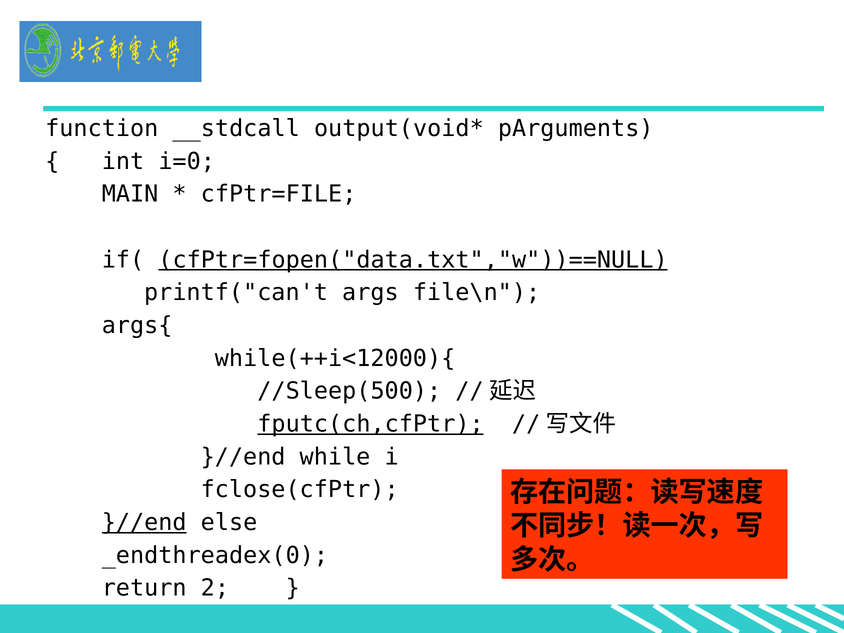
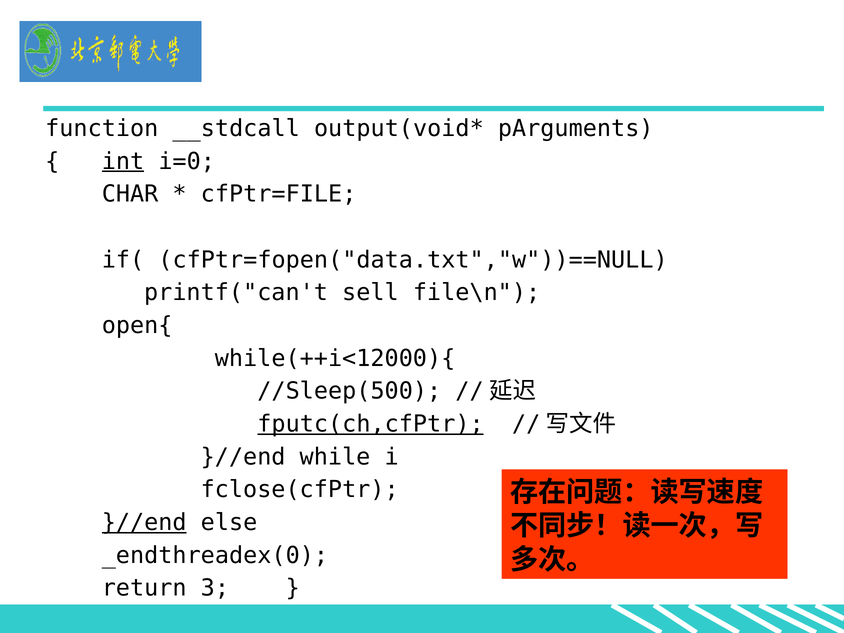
int underline: none -> present
MAIN: MAIN -> CHAR
cfPtr=fopen("data.txt","w"))==NULL underline: present -> none
args: args -> sell
args{: args{ -> open{
2: 2 -> 3
